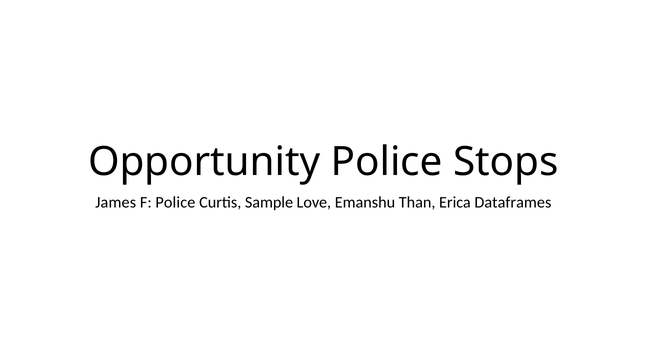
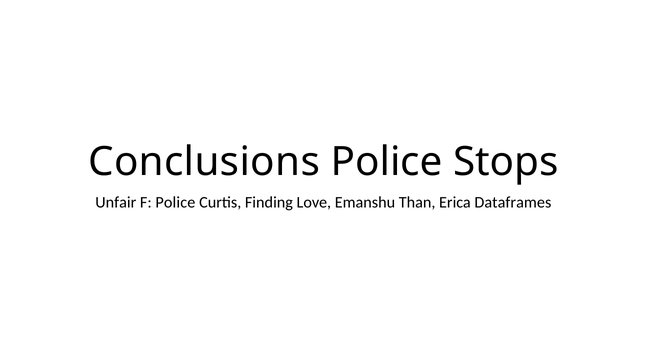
Opportunity: Opportunity -> Conclusions
James: James -> Unfair
Sample: Sample -> Finding
